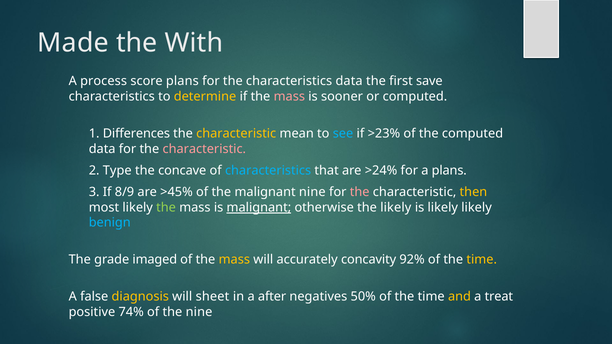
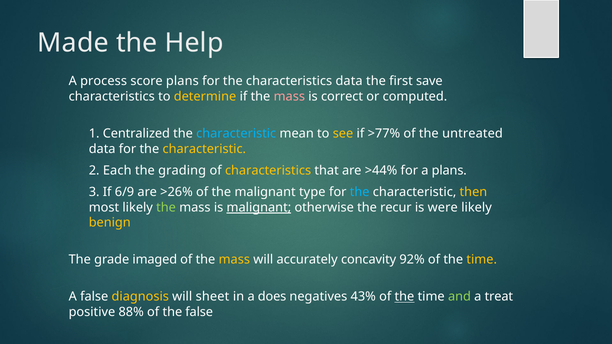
With: With -> Help
sooner: sooner -> correct
Differences: Differences -> Centralized
characteristic at (236, 134) colour: yellow -> light blue
see colour: light blue -> yellow
>23%: >23% -> >77%
the computed: computed -> untreated
characteristic at (204, 149) colour: pink -> yellow
Type: Type -> Each
concave: concave -> grading
characteristics at (268, 171) colour: light blue -> yellow
>24%: >24% -> >44%
8/9: 8/9 -> 6/9
>45%: >45% -> >26%
malignant nine: nine -> type
the at (360, 192) colour: pink -> light blue
the likely: likely -> recur
is likely: likely -> were
benign colour: light blue -> yellow
after: after -> does
50%: 50% -> 43%
the at (404, 297) underline: none -> present
and colour: yellow -> light green
74%: 74% -> 88%
the nine: nine -> false
